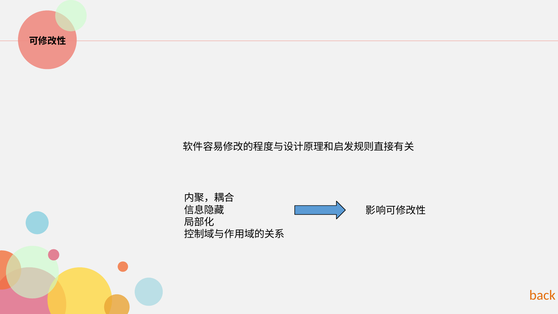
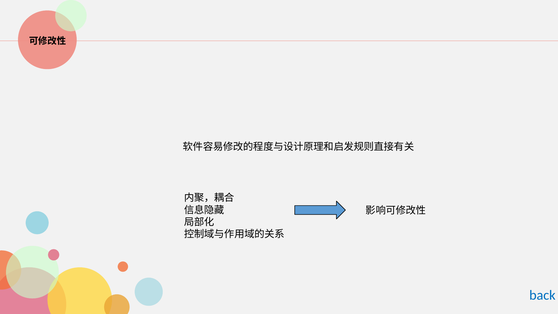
back colour: orange -> blue
